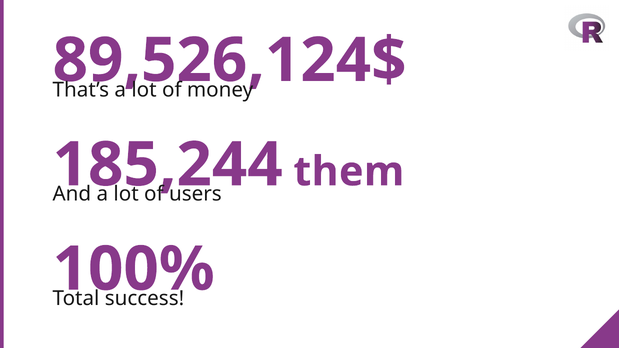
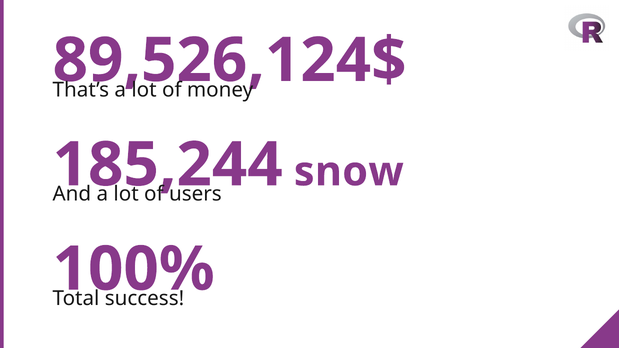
them: them -> snow
